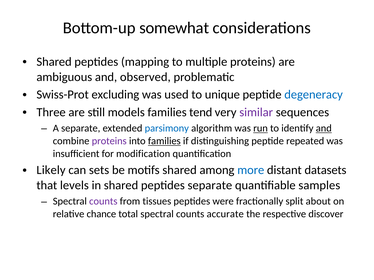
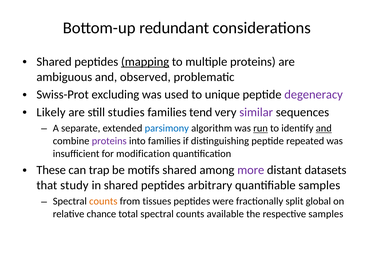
somewhat: somewhat -> redundant
mapping underline: none -> present
degeneracy colour: blue -> purple
Three: Three -> Likely
models: models -> studies
families at (164, 141) underline: present -> none
Likely: Likely -> These
sets: sets -> trap
more colour: blue -> purple
levels: levels -> study
peptides separate: separate -> arbitrary
counts at (103, 202) colour: purple -> orange
about: about -> global
accurate: accurate -> available
respective discover: discover -> samples
